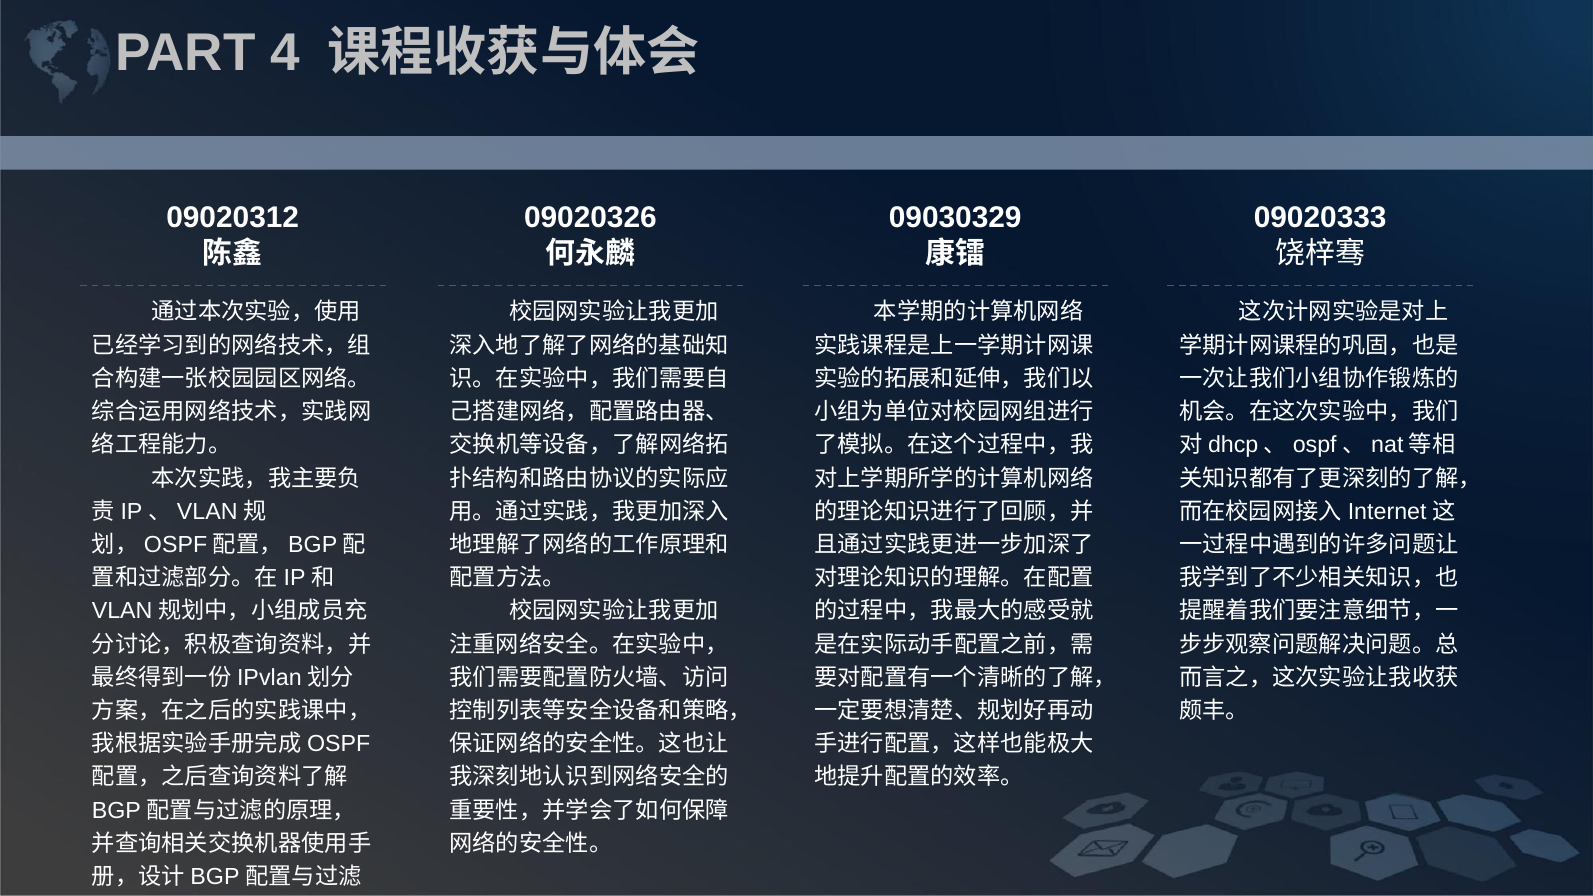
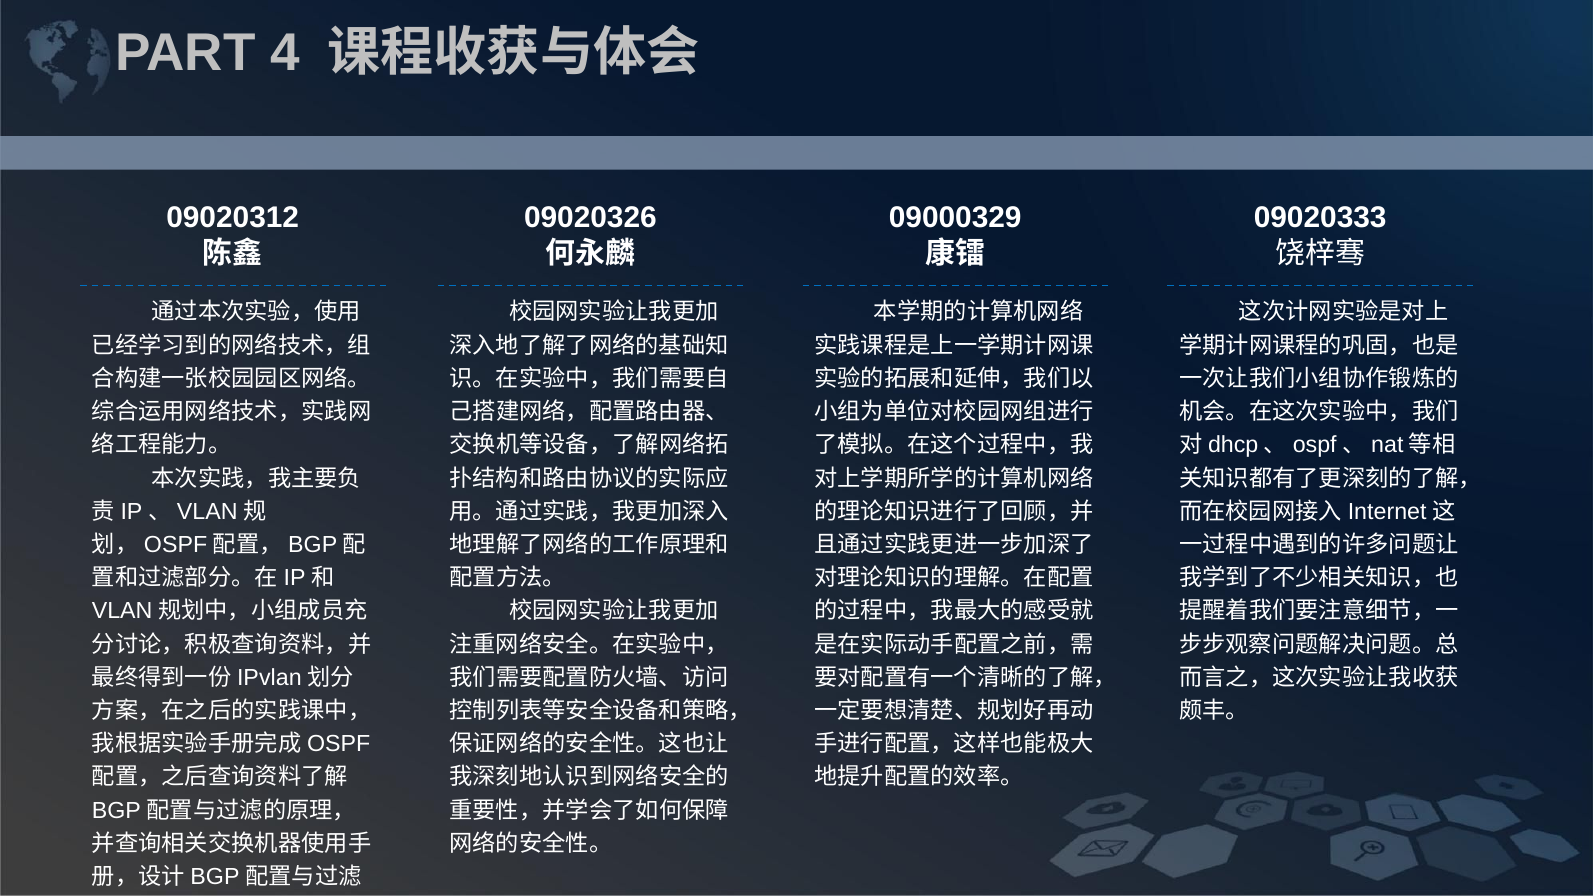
09030329: 09030329 -> 09000329
